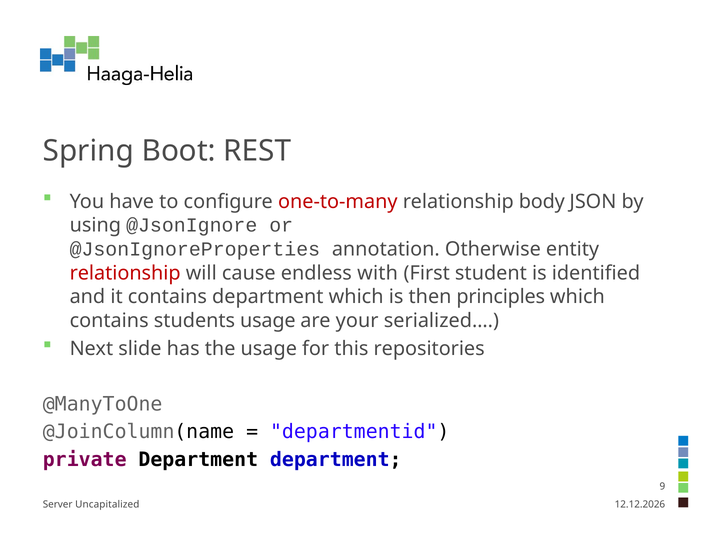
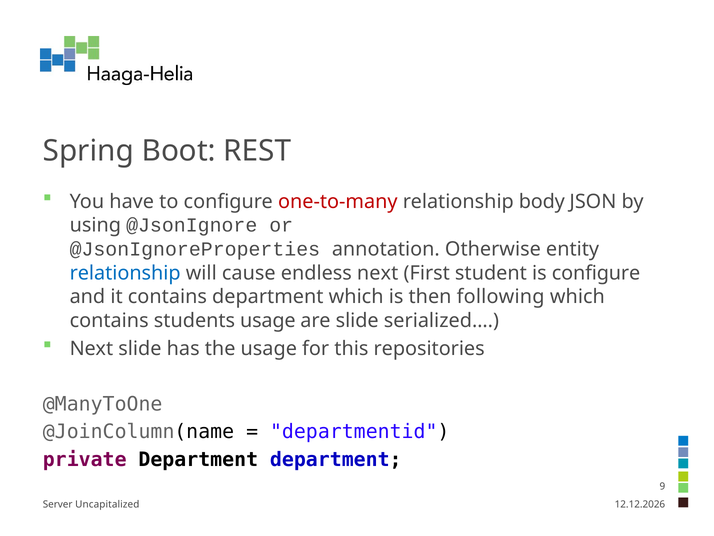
relationship at (125, 273) colour: red -> blue
endless with: with -> next
is identified: identified -> configure
principles: principles -> following
are your: your -> slide
